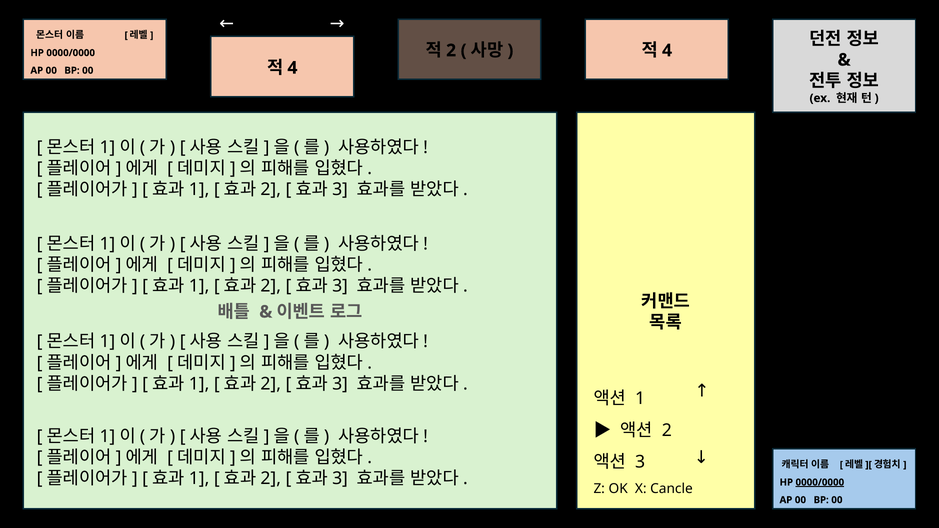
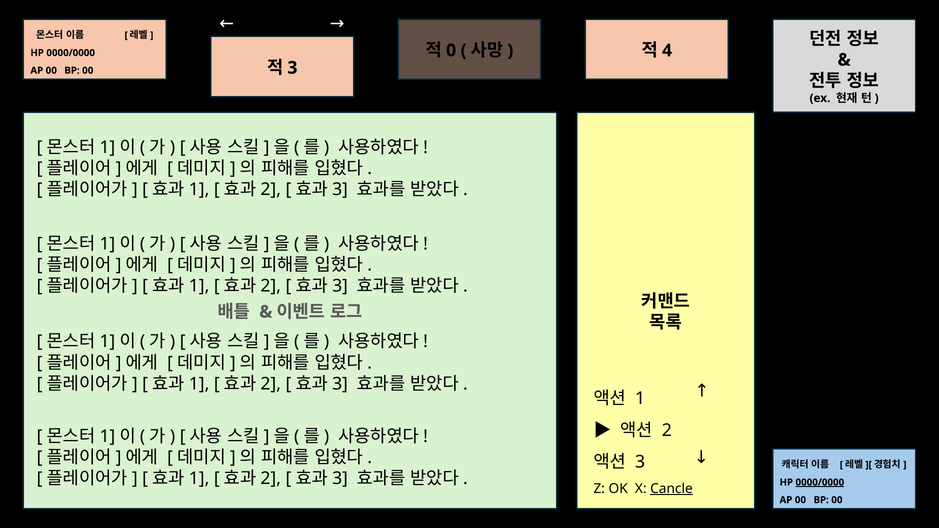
2 at (451, 51): 2 -> 0
4 at (292, 68): 4 -> 3
Cancle underline: none -> present
